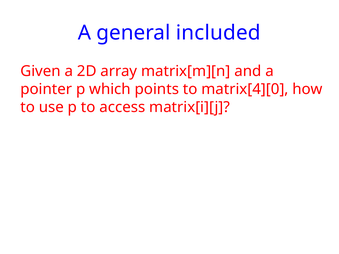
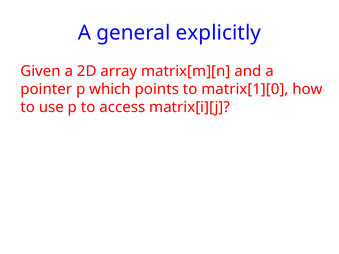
included: included -> explicitly
matrix[4][0: matrix[4][0 -> matrix[1][0
